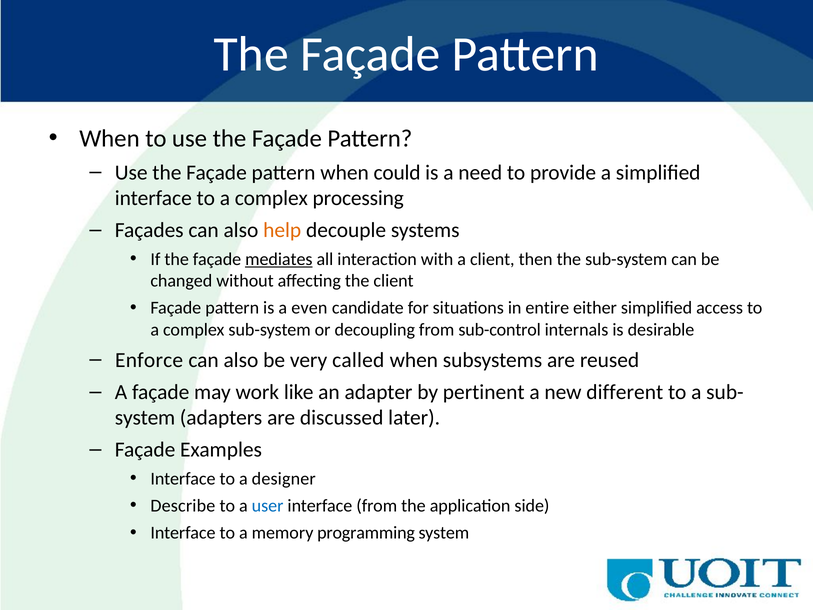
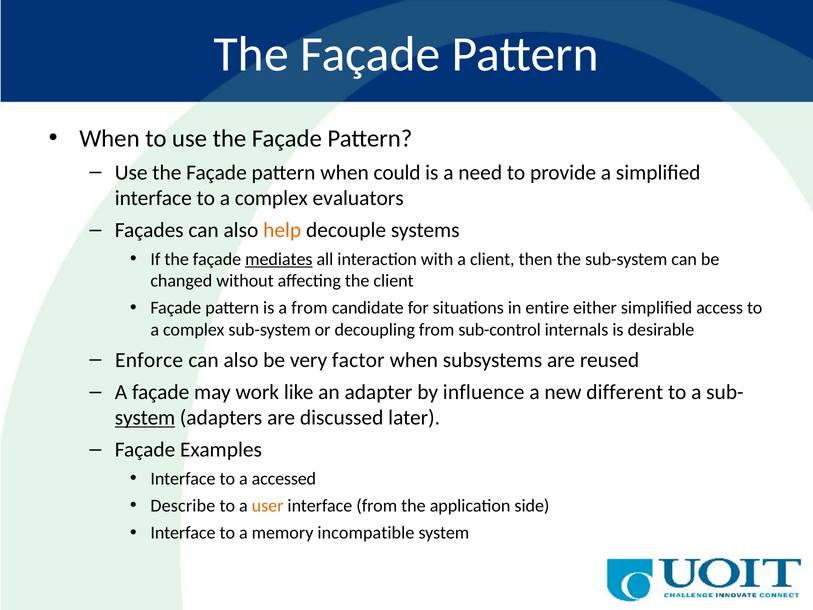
processing: processing -> evaluators
a even: even -> from
called: called -> factor
pertinent: pertinent -> influence
system at (145, 418) underline: none -> present
designer: designer -> accessed
user colour: blue -> orange
programming: programming -> incompatible
